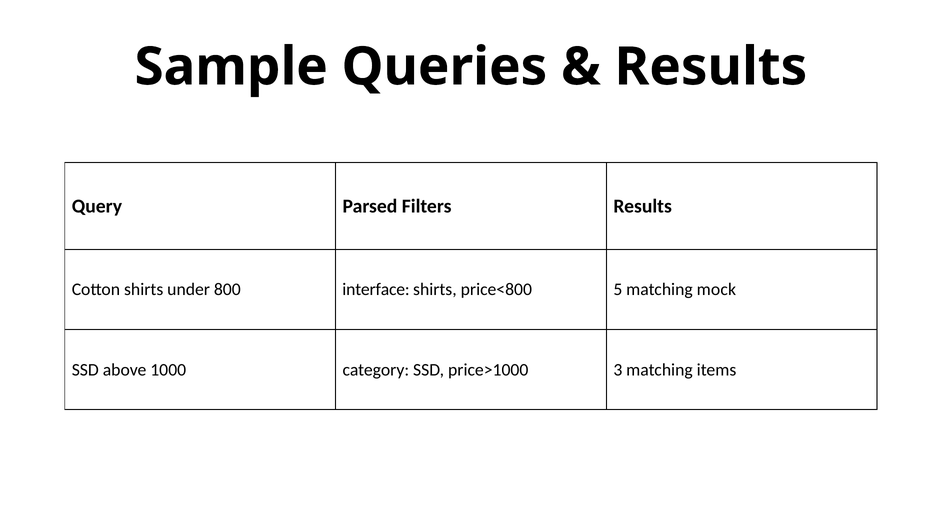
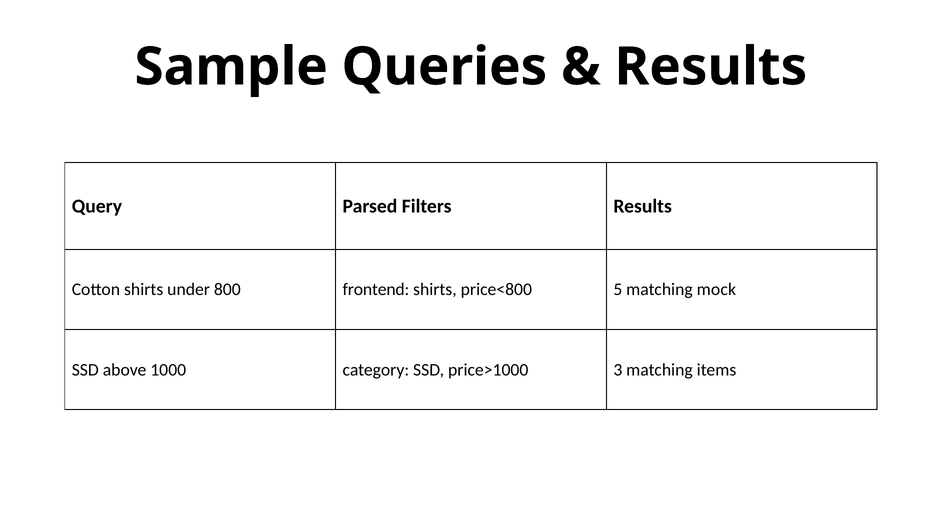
interface: interface -> frontend
